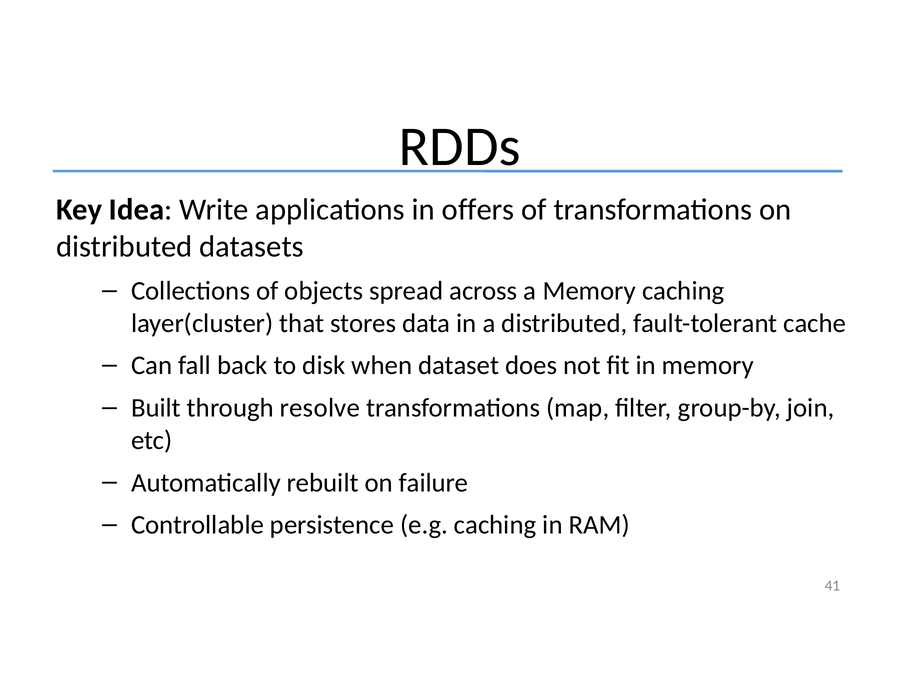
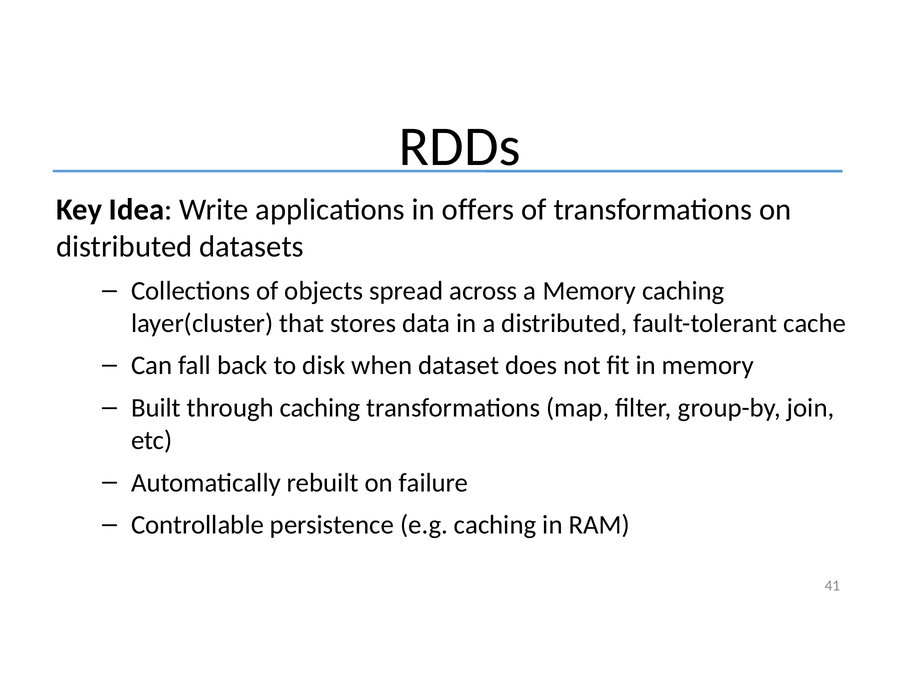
through resolve: resolve -> caching
